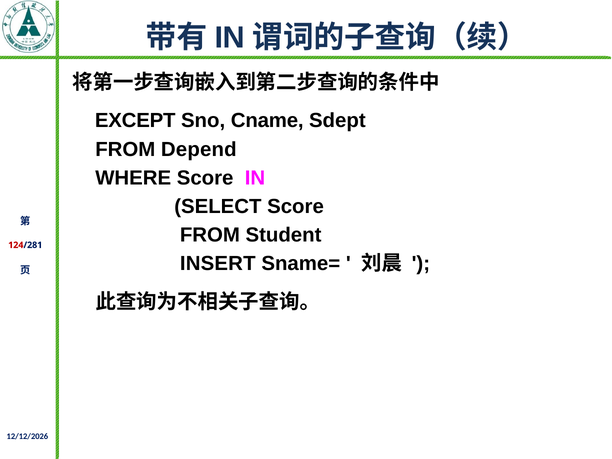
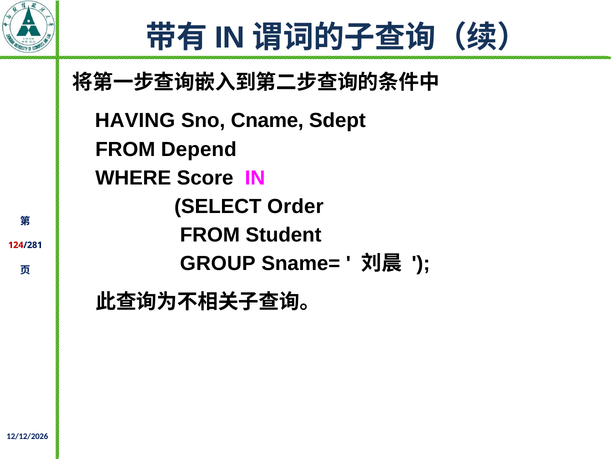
EXCEPT: EXCEPT -> HAVING
SELECT Score: Score -> Order
INSERT: INSERT -> GROUP
